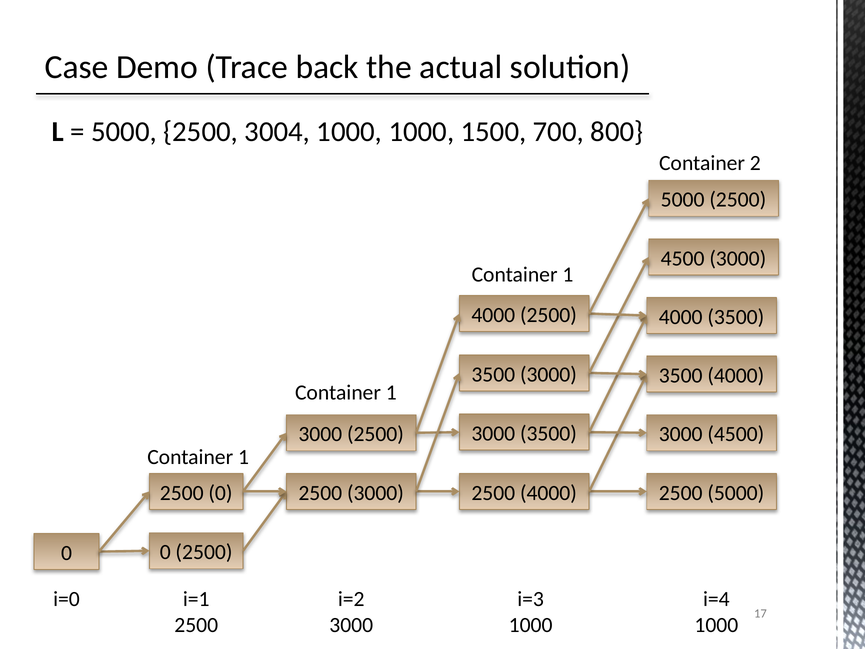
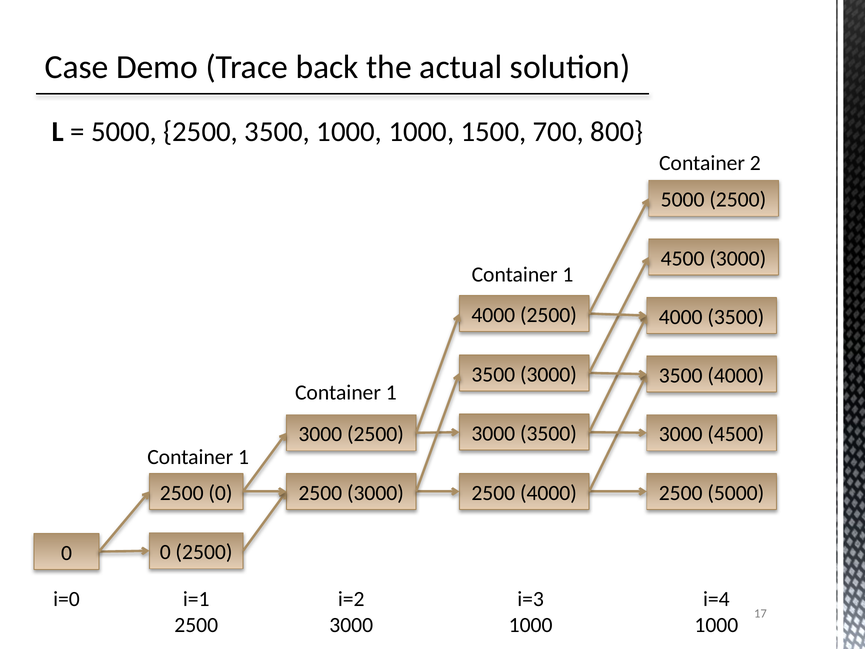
2500 3004: 3004 -> 3500
